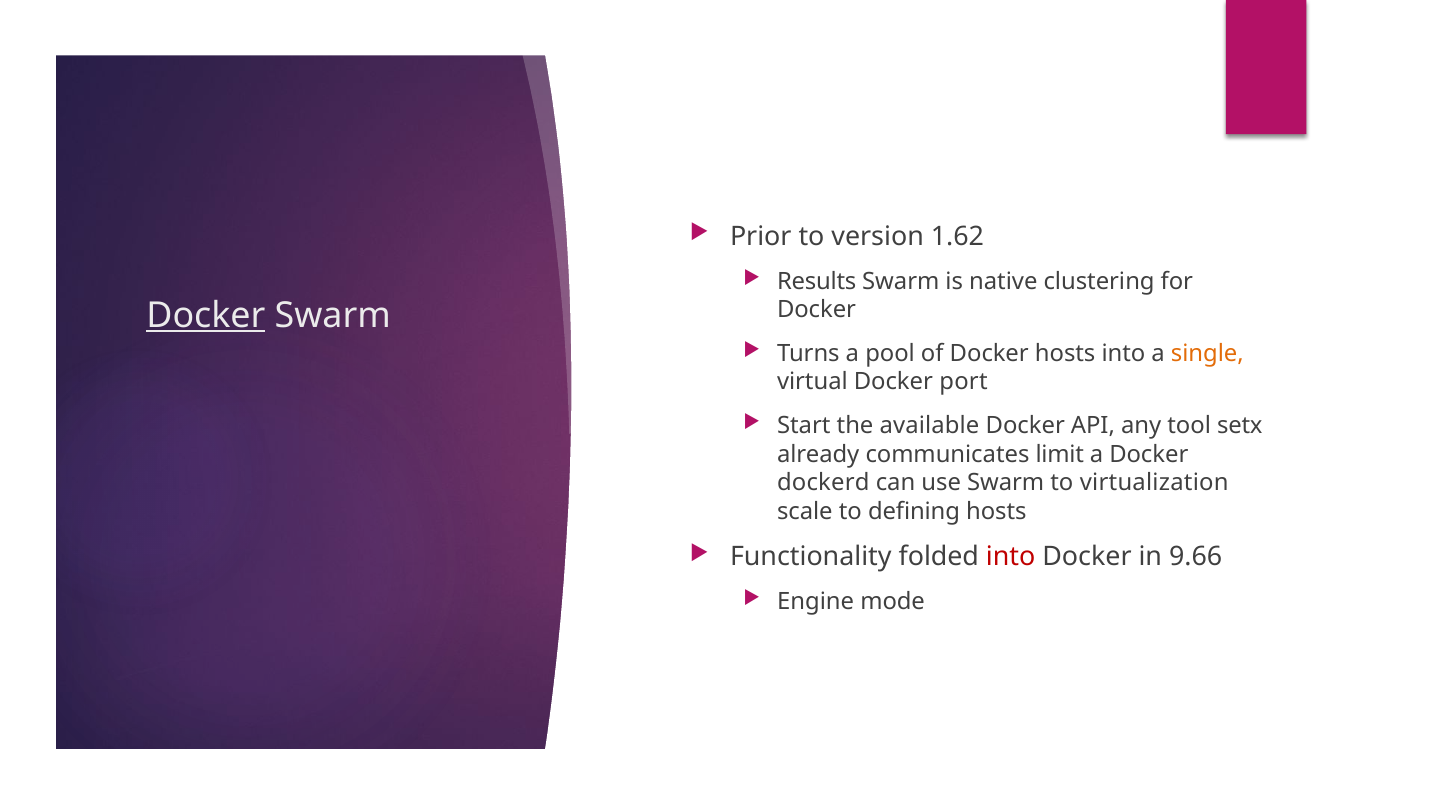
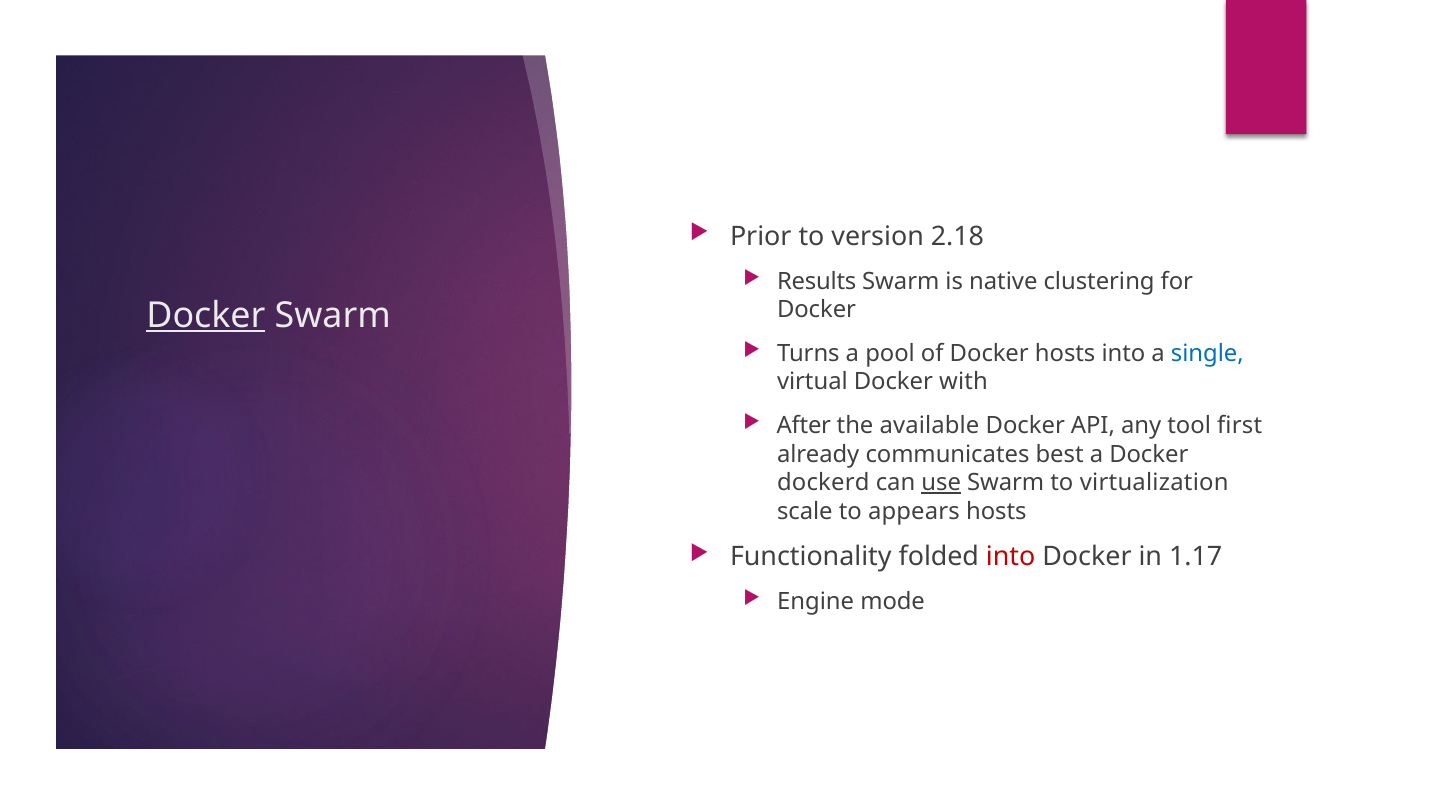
1.62: 1.62 -> 2.18
single colour: orange -> blue
port: port -> with
Start: Start -> After
setx: setx -> first
limit: limit -> best
use underline: none -> present
defining: defining -> appears
9.66: 9.66 -> 1.17
